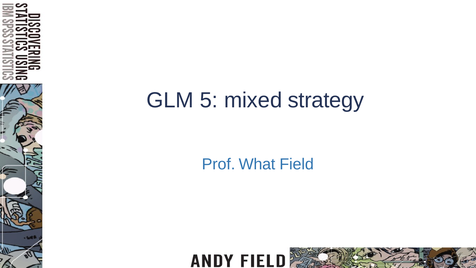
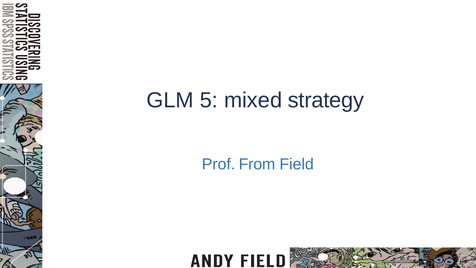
What: What -> From
